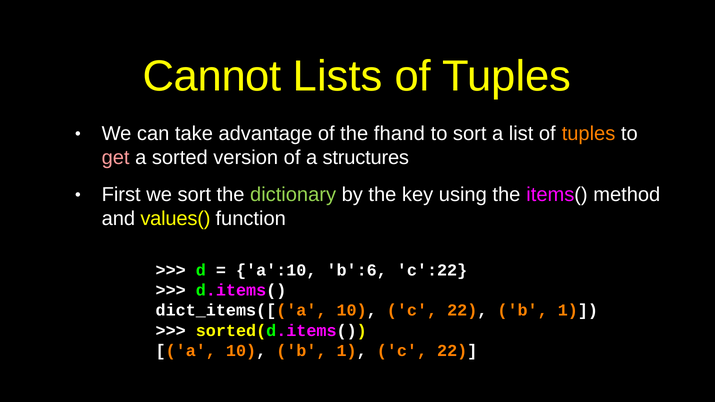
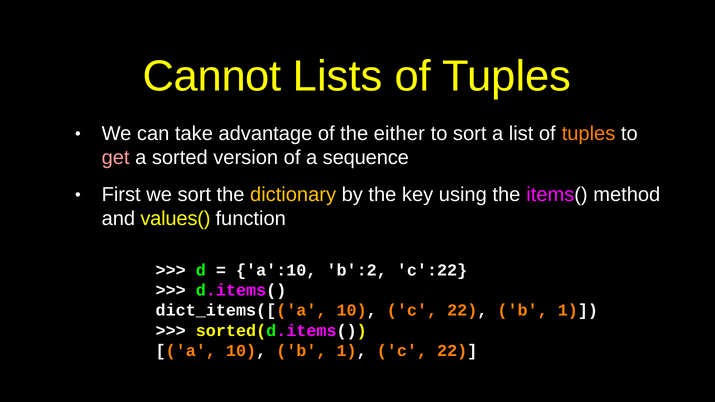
fhand: fhand -> either
structures: structures -> sequence
dictionary colour: light green -> yellow
b':6: b':6 -> b':2
